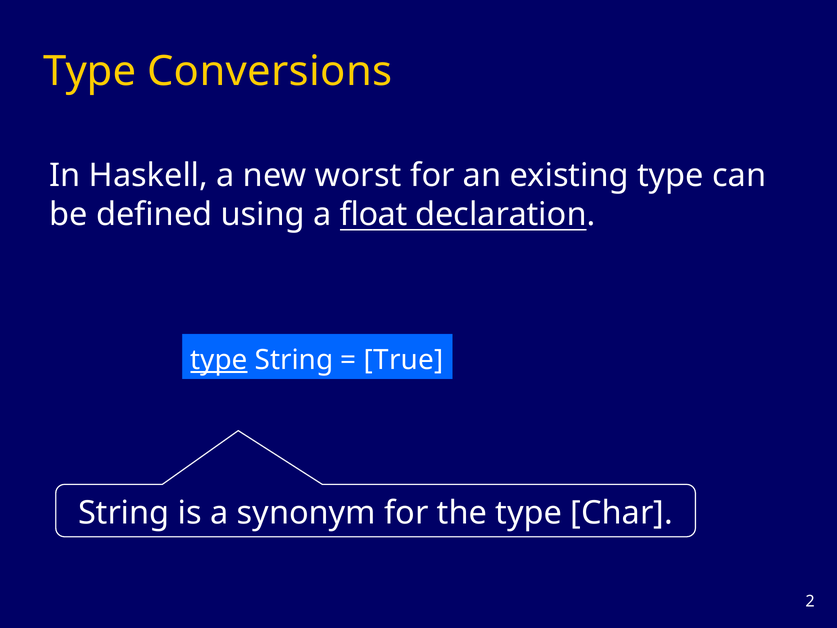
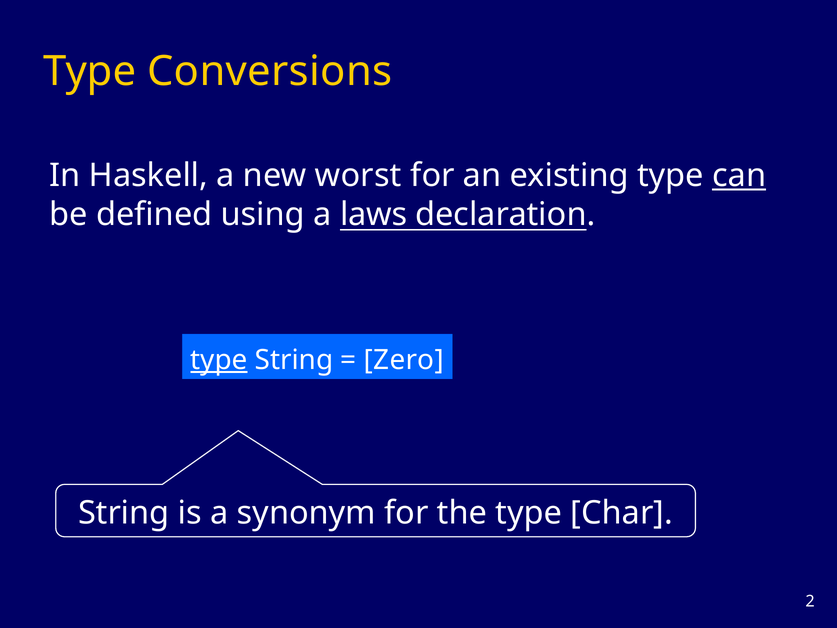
can underline: none -> present
float: float -> laws
True: True -> Zero
